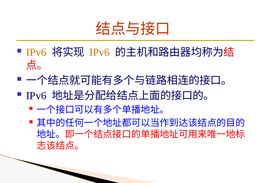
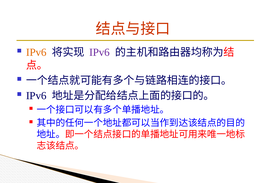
IPv6 at (100, 52) colour: orange -> purple
